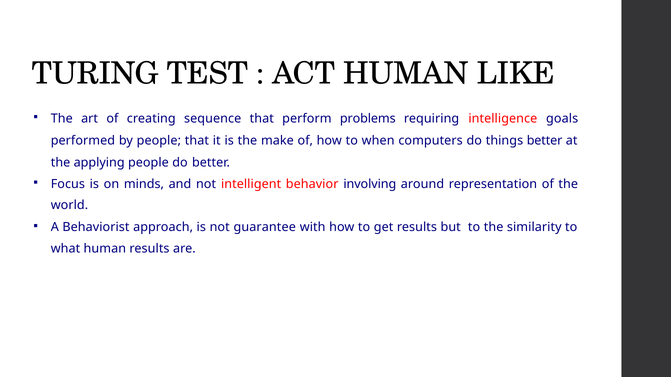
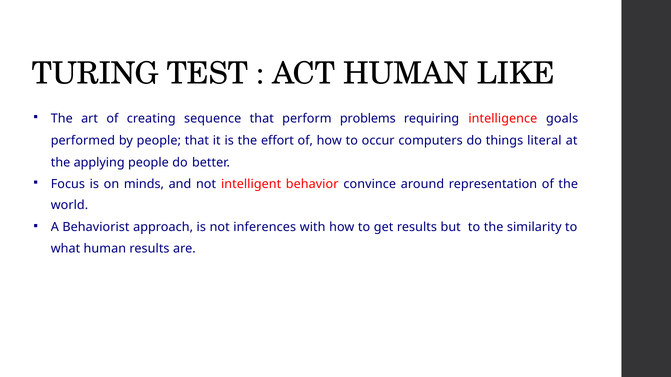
make: make -> effort
when: when -> occur
things better: better -> literal
involving: involving -> convince
guarantee: guarantee -> inferences
